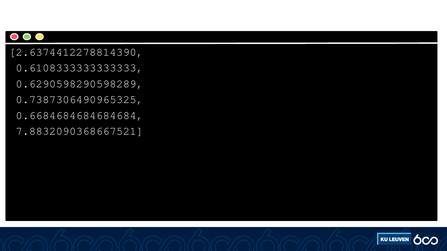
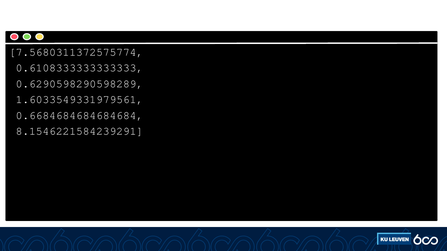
2.6374412278814390: 2.6374412278814390 -> 7.5680311372575774
0.7387306490965325: 0.7387306490965325 -> 1.6033549331979561
7.8832090368667521: 7.8832090368667521 -> 8.1546221584239291
